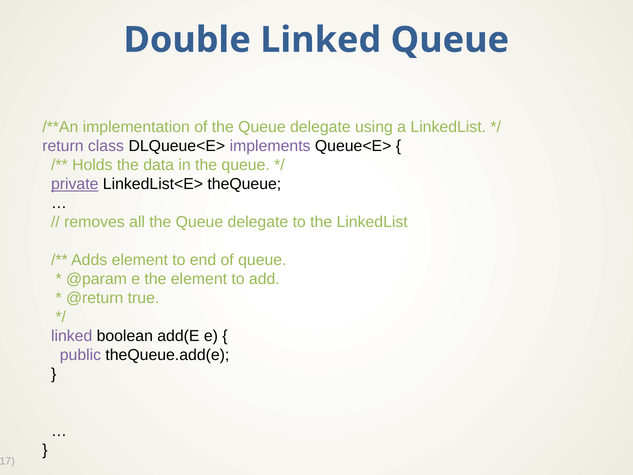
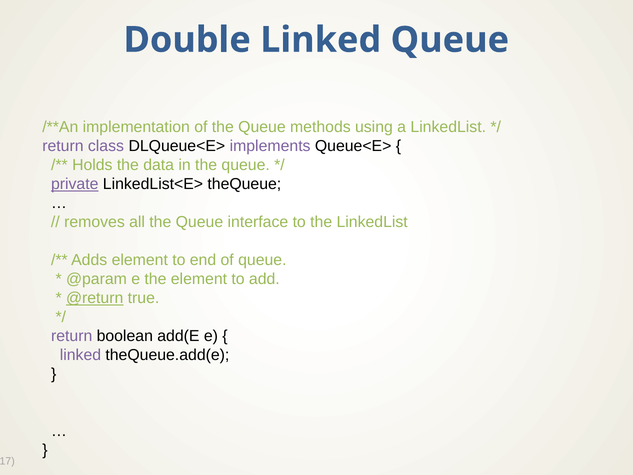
of the Queue delegate: delegate -> methods
all the Queue delegate: delegate -> interface
@return underline: none -> present
linked at (72, 336): linked -> return
public at (80, 355): public -> linked
